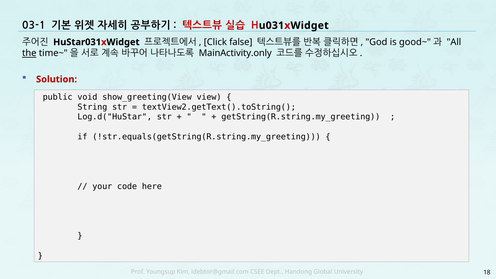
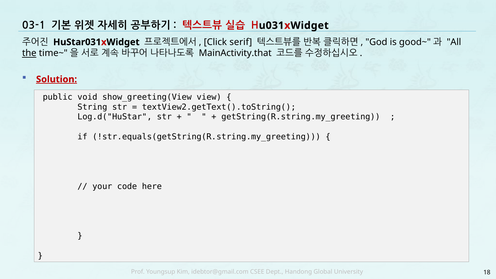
false: false -> serif
MainActivity.only: MainActivity.only -> MainActivity.that
Solution underline: none -> present
